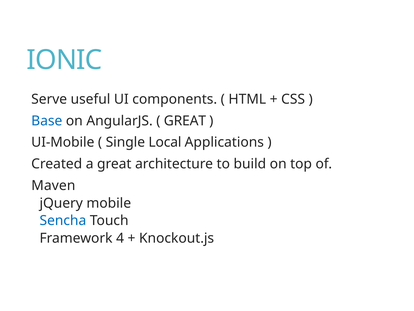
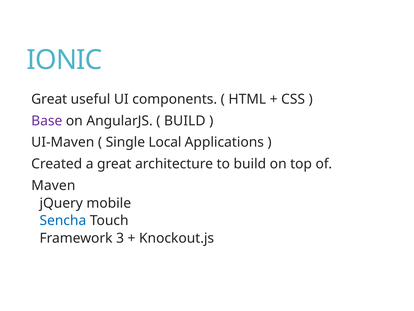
Serve at (49, 99): Serve -> Great
Base colour: blue -> purple
GREAT at (185, 121): GREAT -> BUILD
UI-Mobile: UI-Mobile -> UI-Maven
4: 4 -> 3
